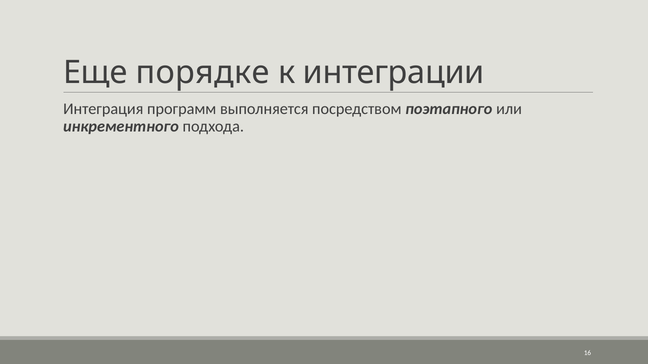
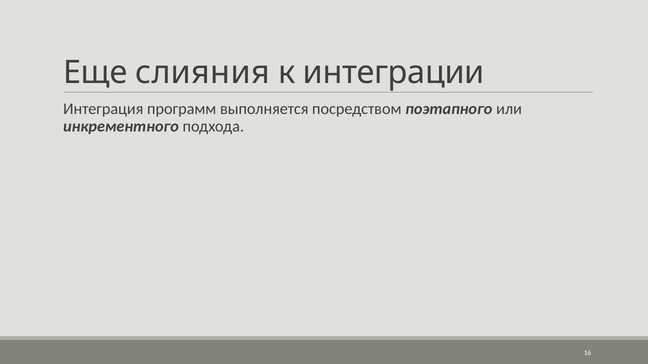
порядке: порядке -> слияния
